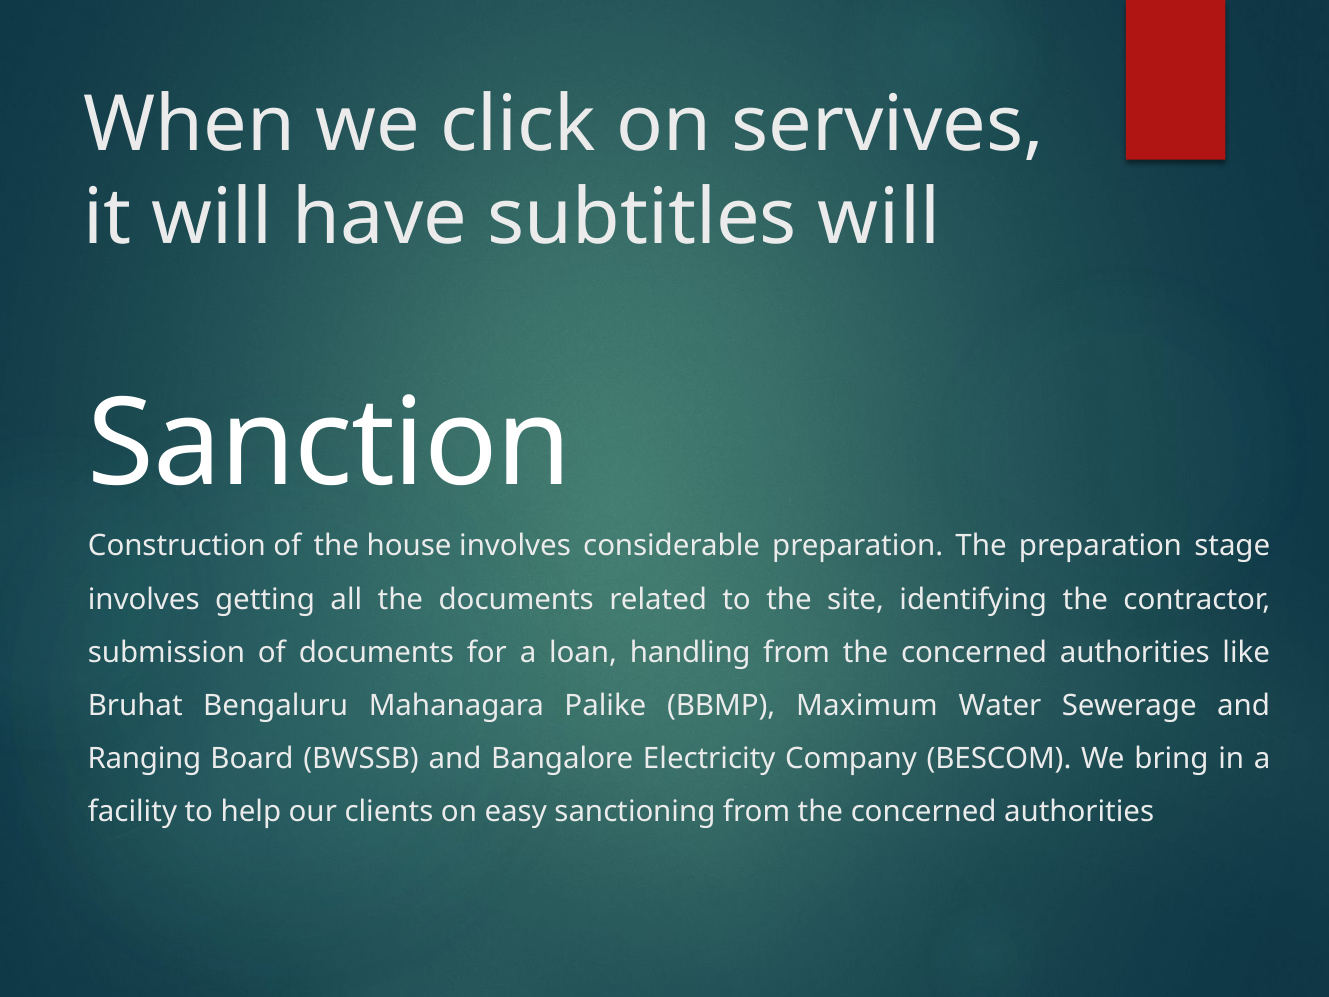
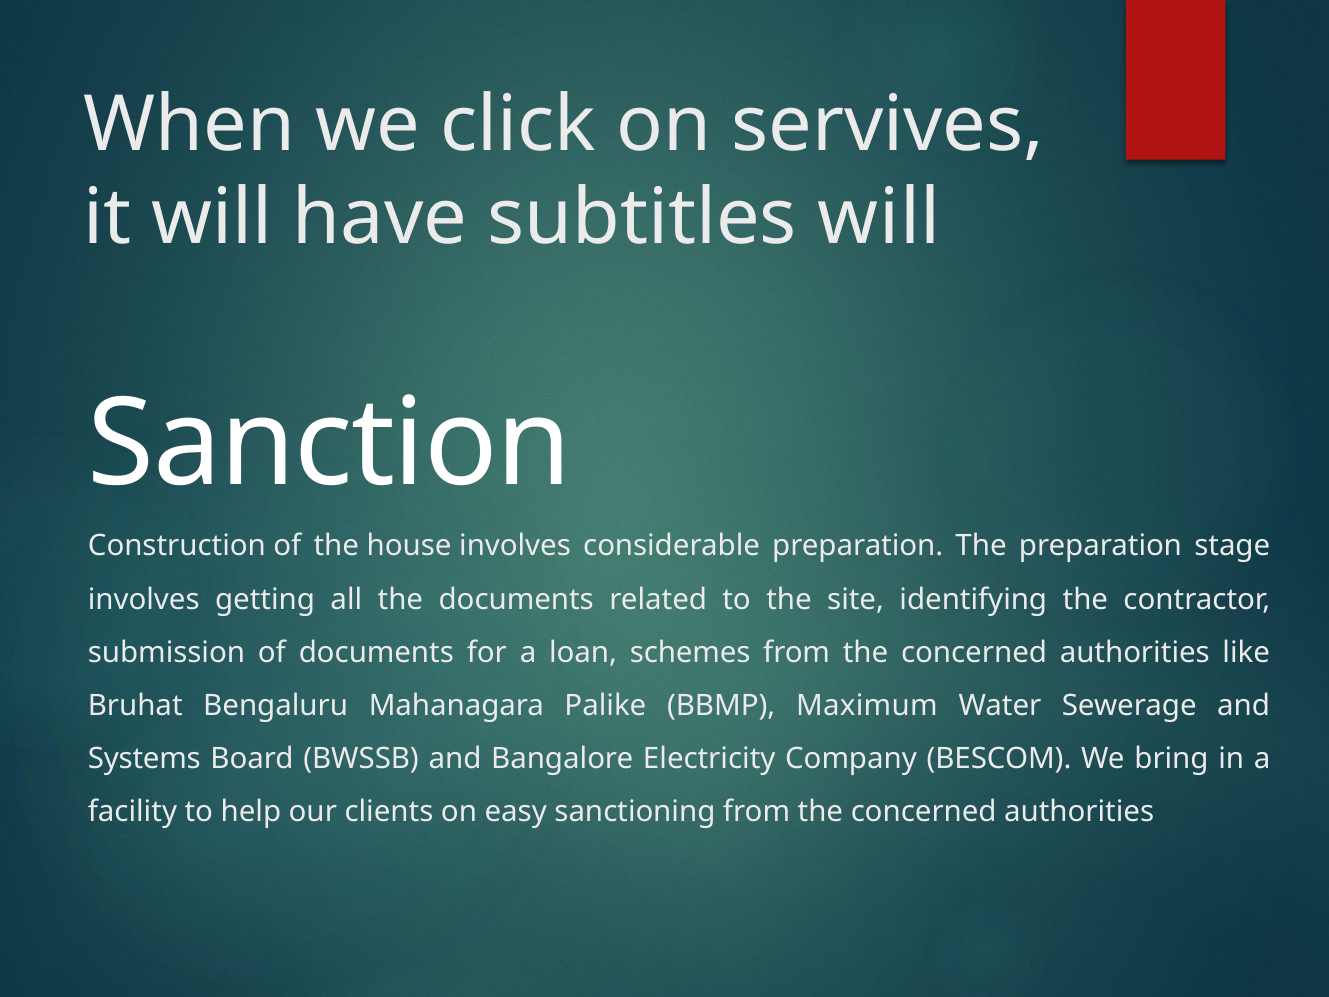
handling: handling -> schemes
Ranging: Ranging -> Systems
